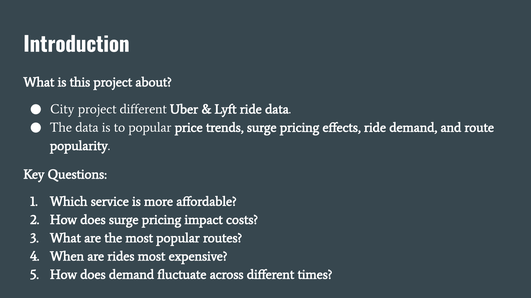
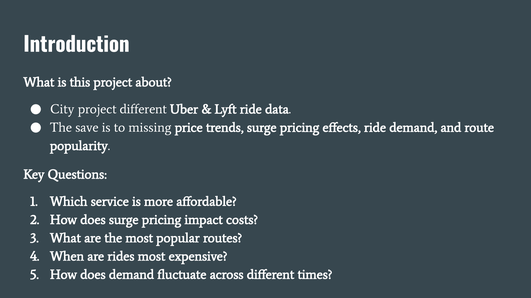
The data: data -> save
to popular: popular -> missing
